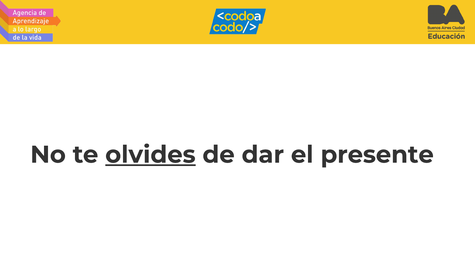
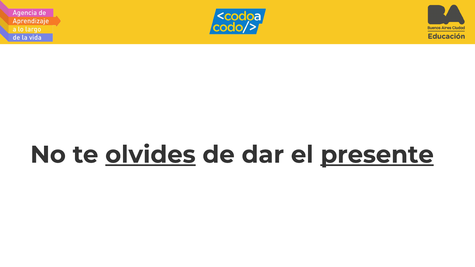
presente underline: none -> present
